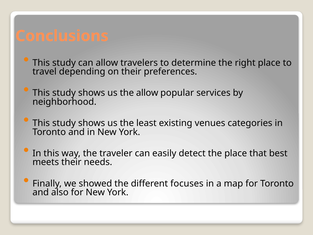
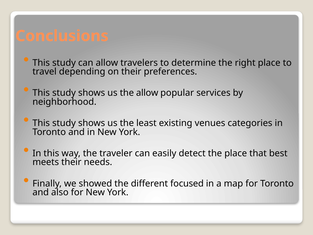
focuses: focuses -> focused
